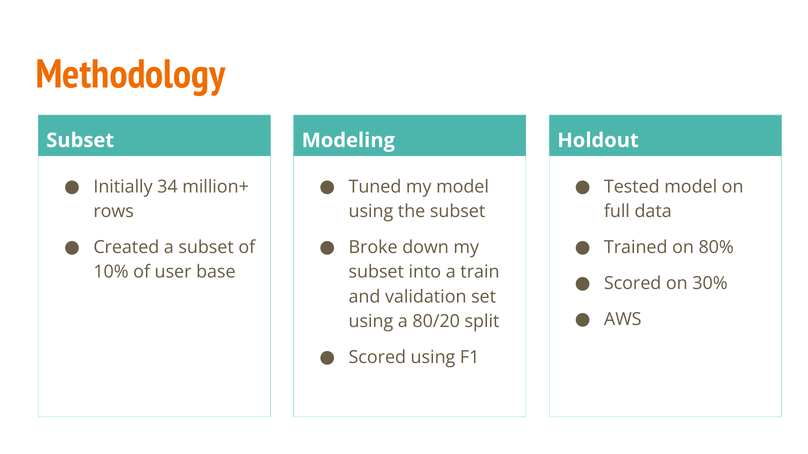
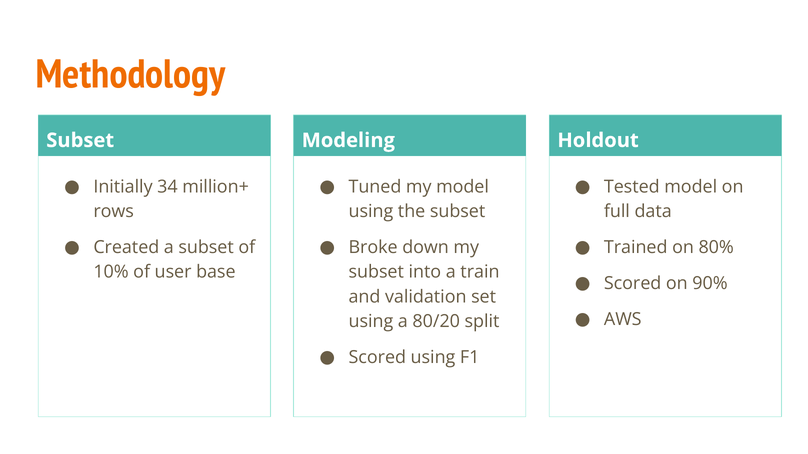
30%: 30% -> 90%
